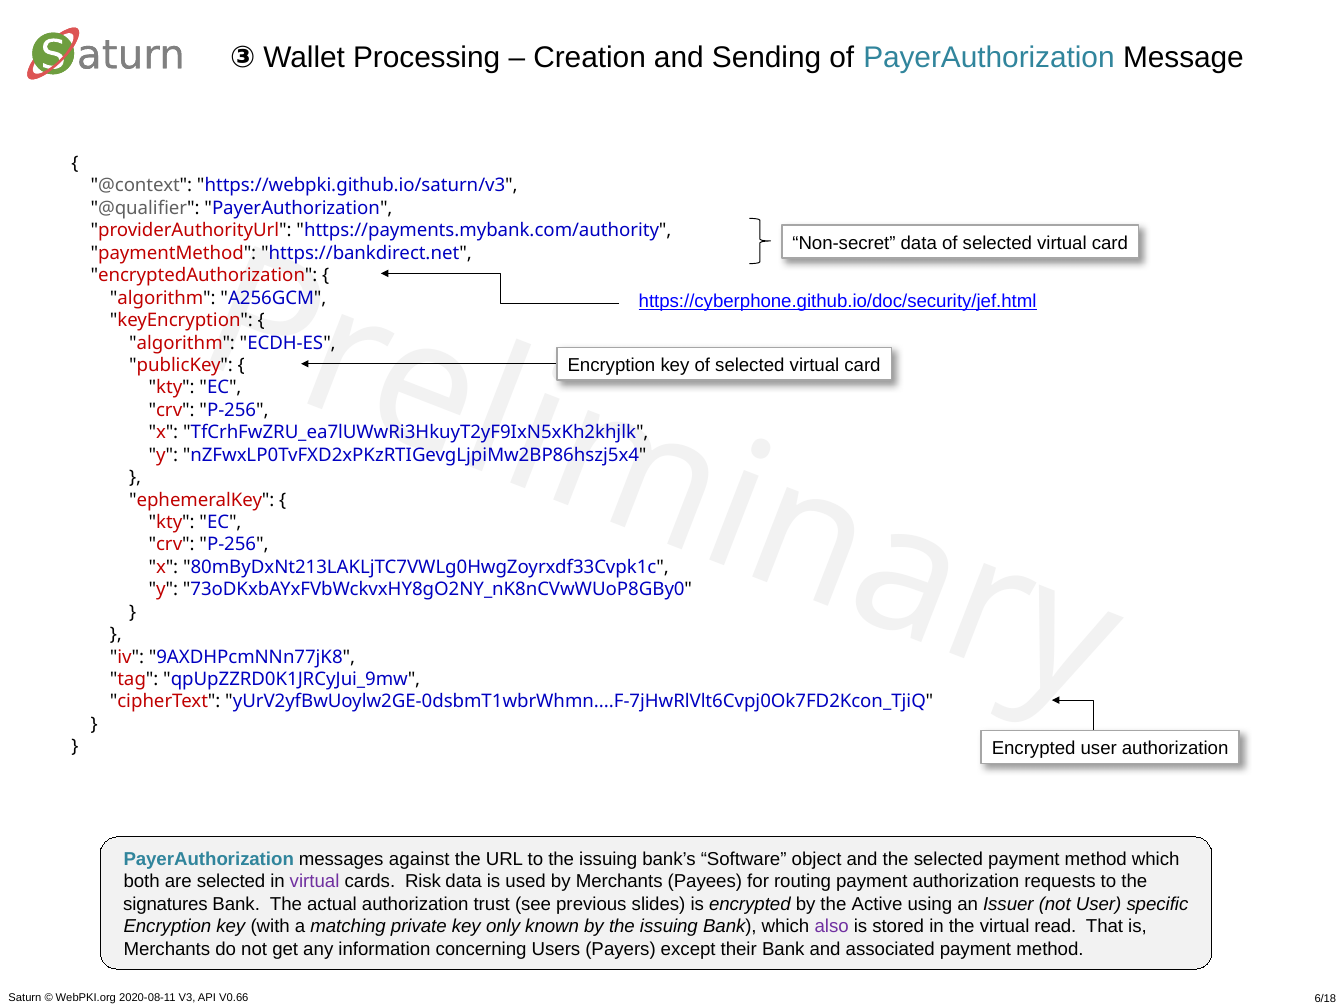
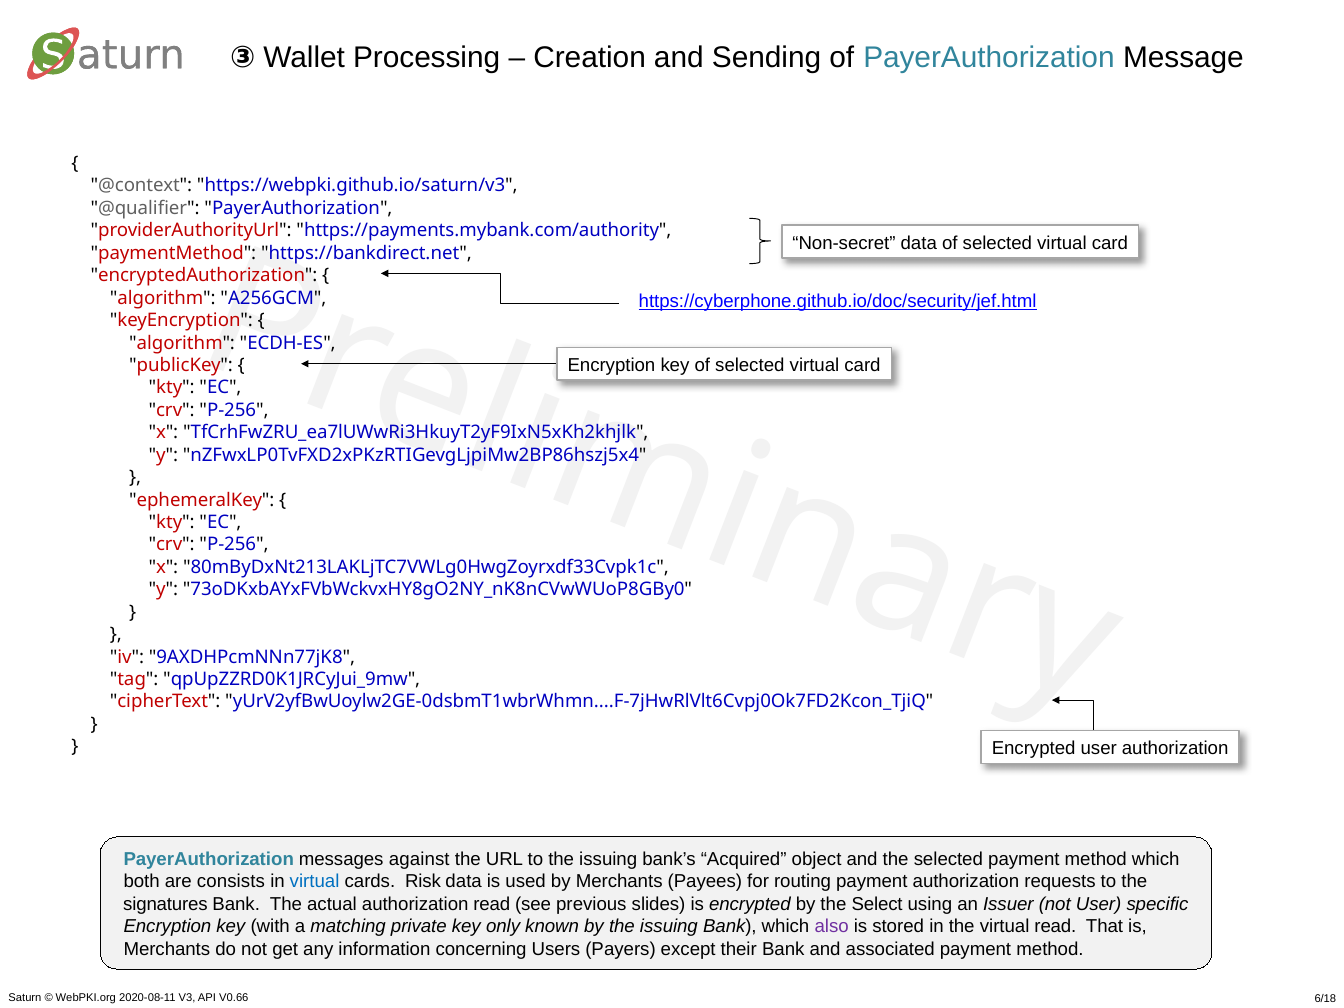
Software: Software -> Acquired
are selected: selected -> consists
virtual at (315, 882) colour: purple -> blue
authorization trust: trust -> read
Active: Active -> Select
